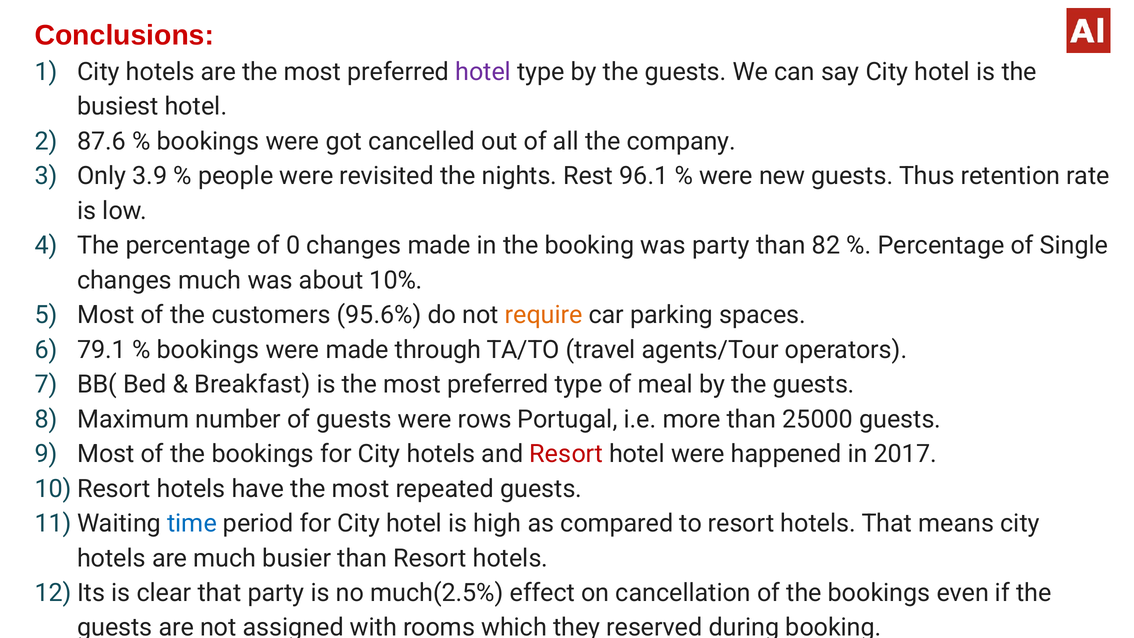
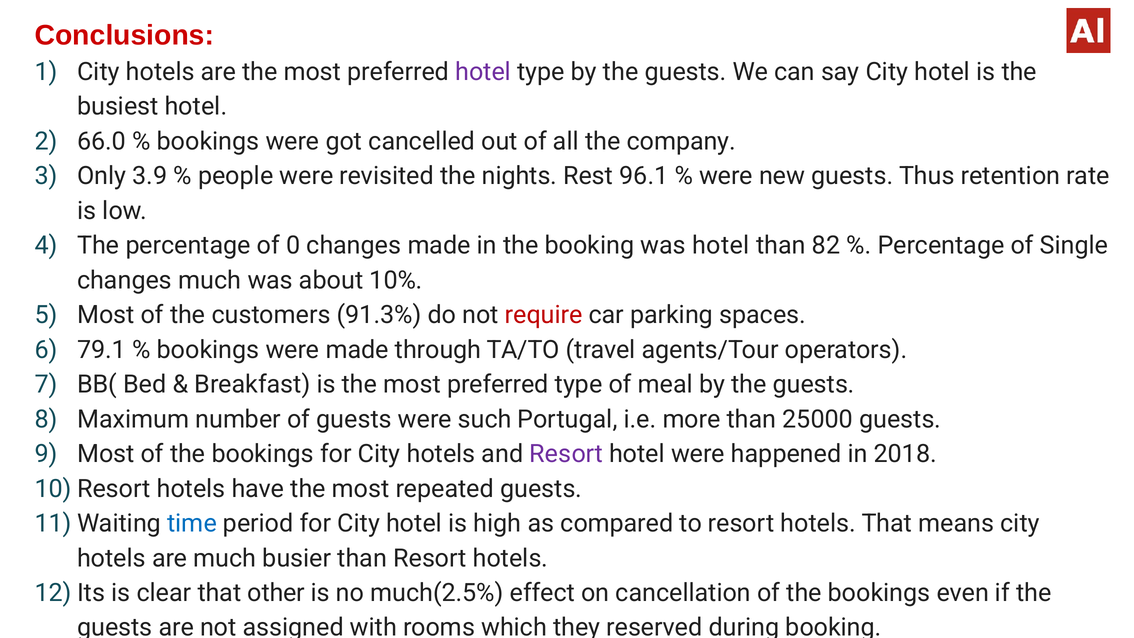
87.6: 87.6 -> 66.0
was party: party -> hotel
95.6%: 95.6% -> 91.3%
require colour: orange -> red
rows: rows -> such
Resort at (566, 454) colour: red -> purple
2017: 2017 -> 2018
that party: party -> other
